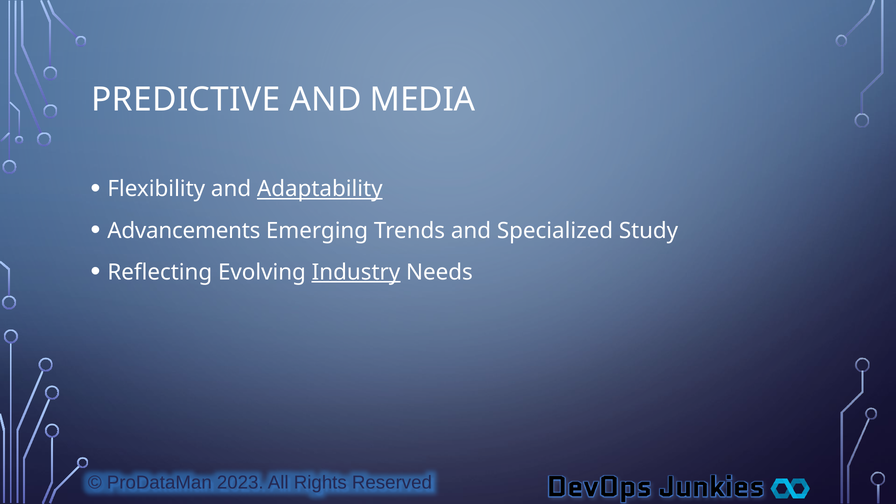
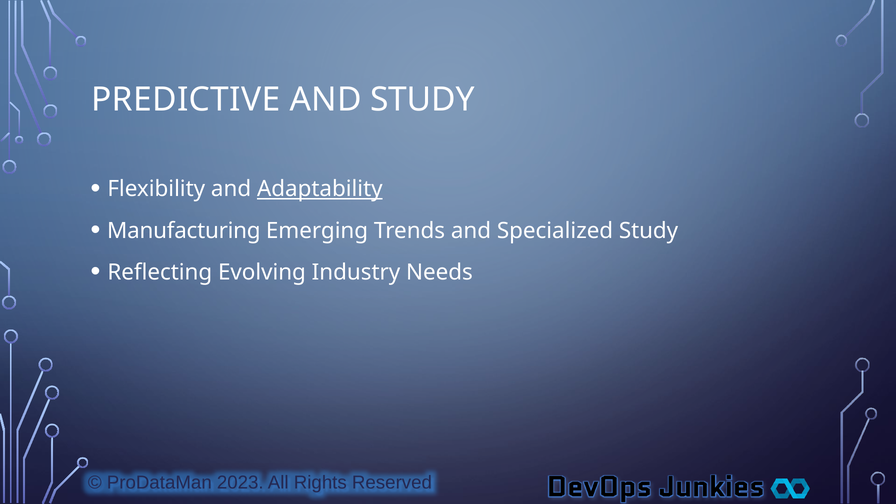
AND MEDIA: MEDIA -> STUDY
Advancements: Advancements -> Manufacturing
Industry underline: present -> none
